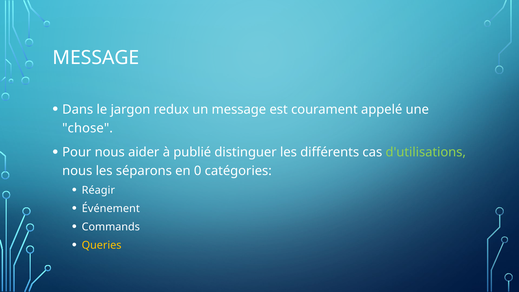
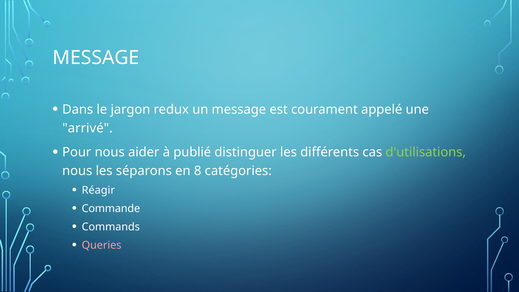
chose: chose -> arrivé
0: 0 -> 8
Événement: Événement -> Commande
Queries colour: yellow -> pink
